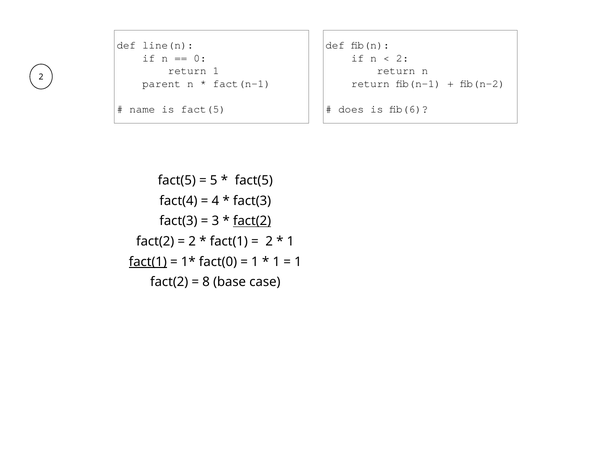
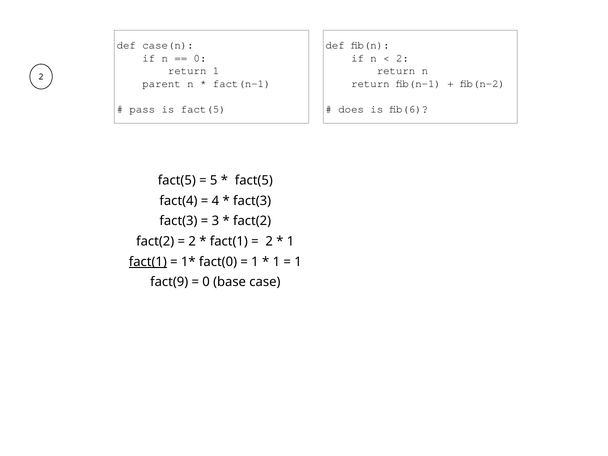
line(n: line(n -> case(n
name: name -> pass
fact(2 at (252, 221) underline: present -> none
fact(2 at (169, 282): fact(2 -> fact(9
8 at (206, 282): 8 -> 0
